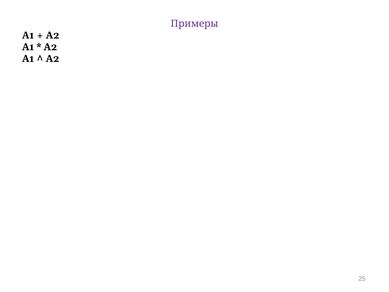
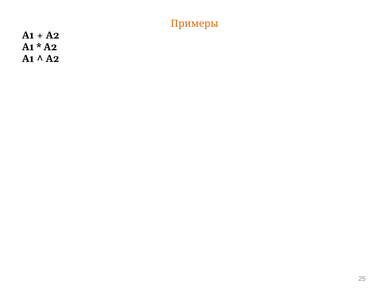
Примеры colour: purple -> orange
